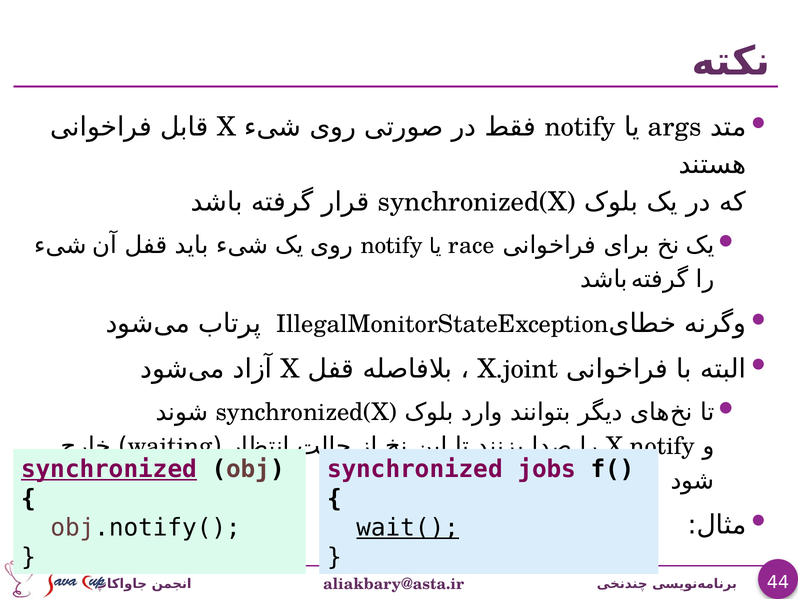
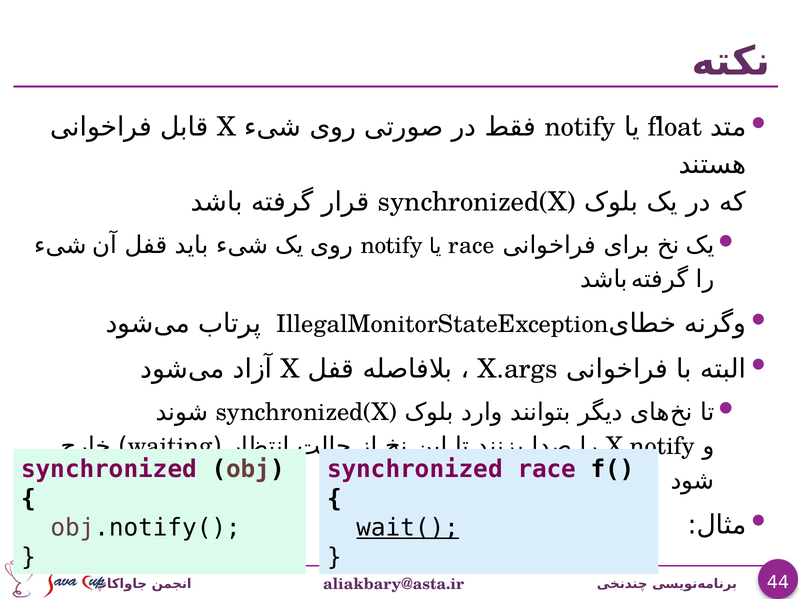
args: args -> float
X.joint: X.joint -> X.args
synchronized at (109, 469) underline: present -> none
synchronized jobs: jobs -> race
